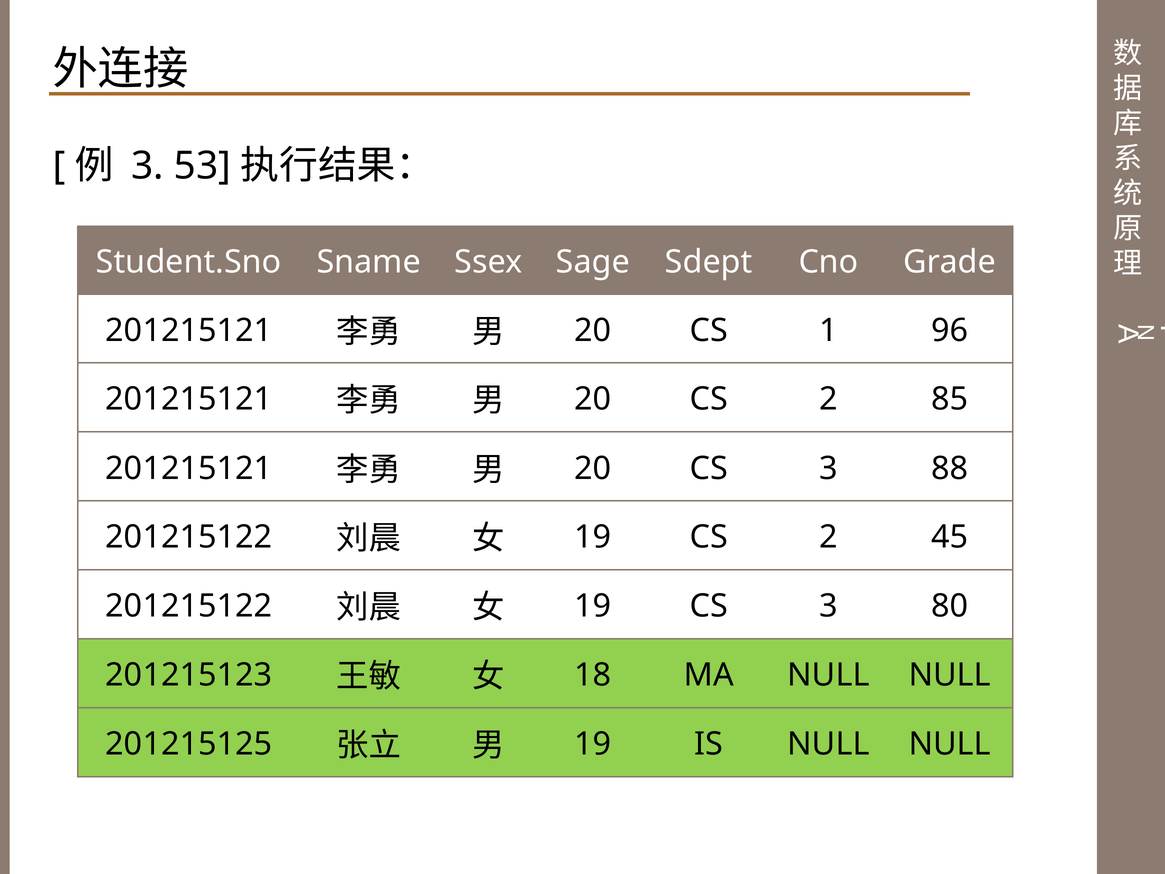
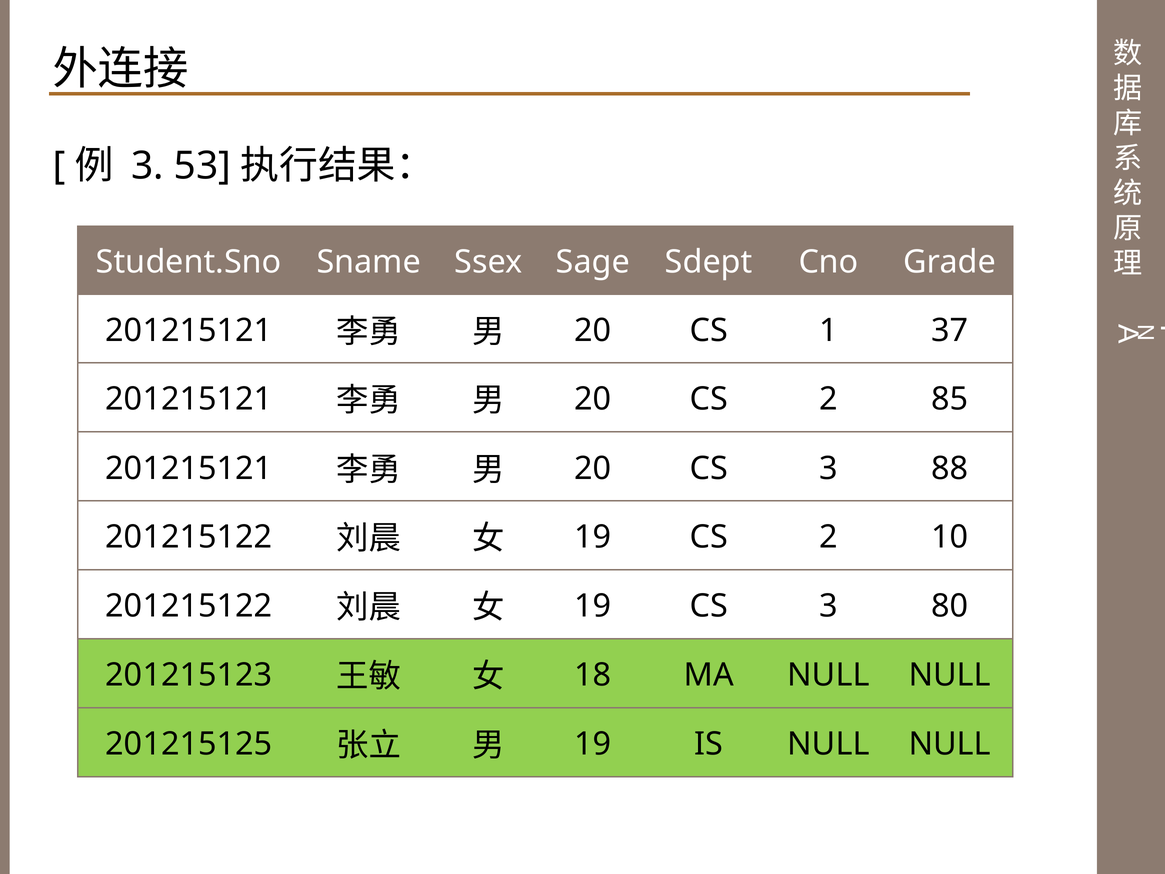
96: 96 -> 37
45: 45 -> 10
